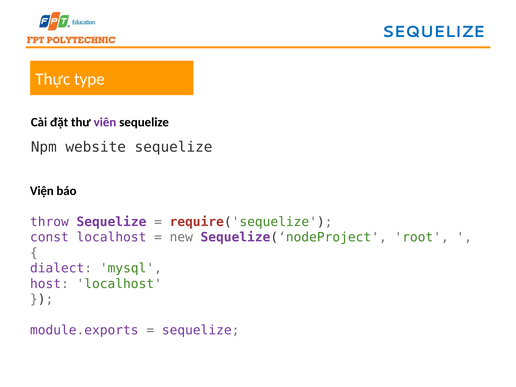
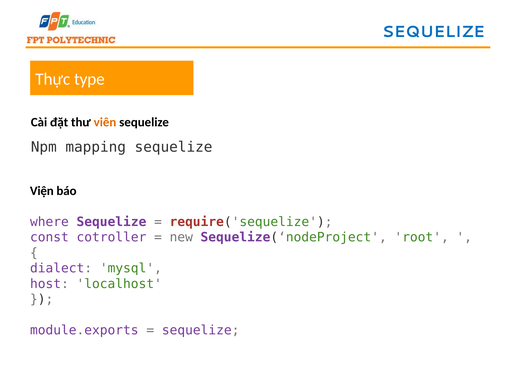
viên colour: purple -> orange
website: website -> mapping
throw: throw -> where
const localhost: localhost -> cotroller
